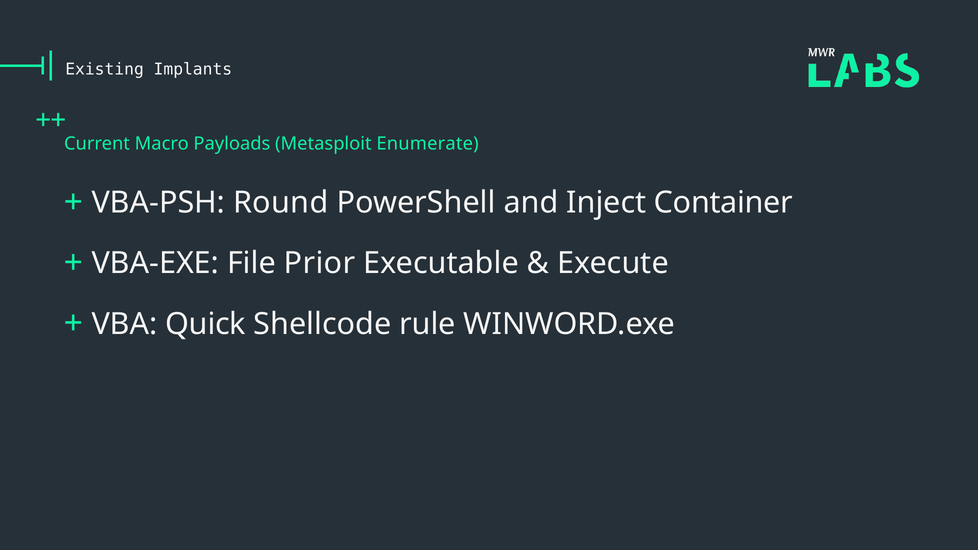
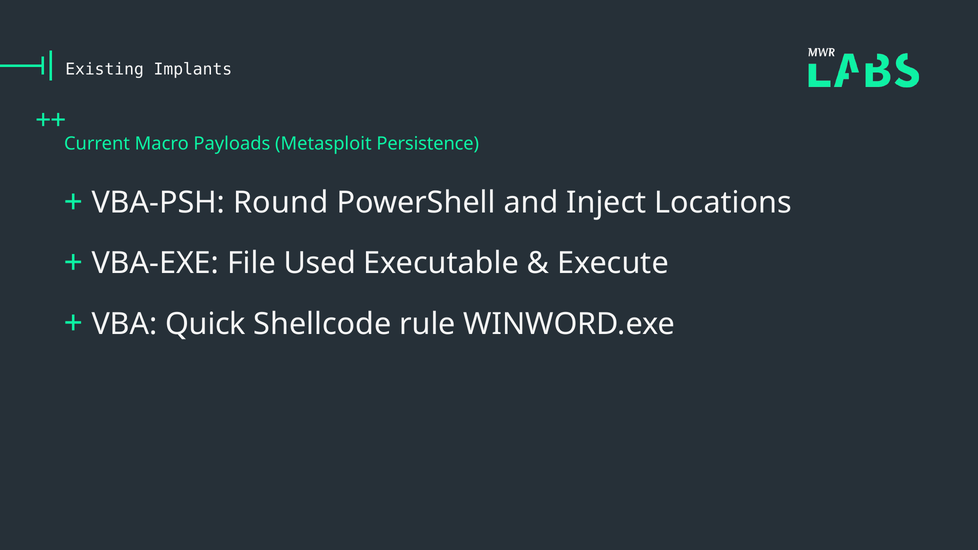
Enumerate: Enumerate -> Persistence
Container: Container -> Locations
Prior: Prior -> Used
